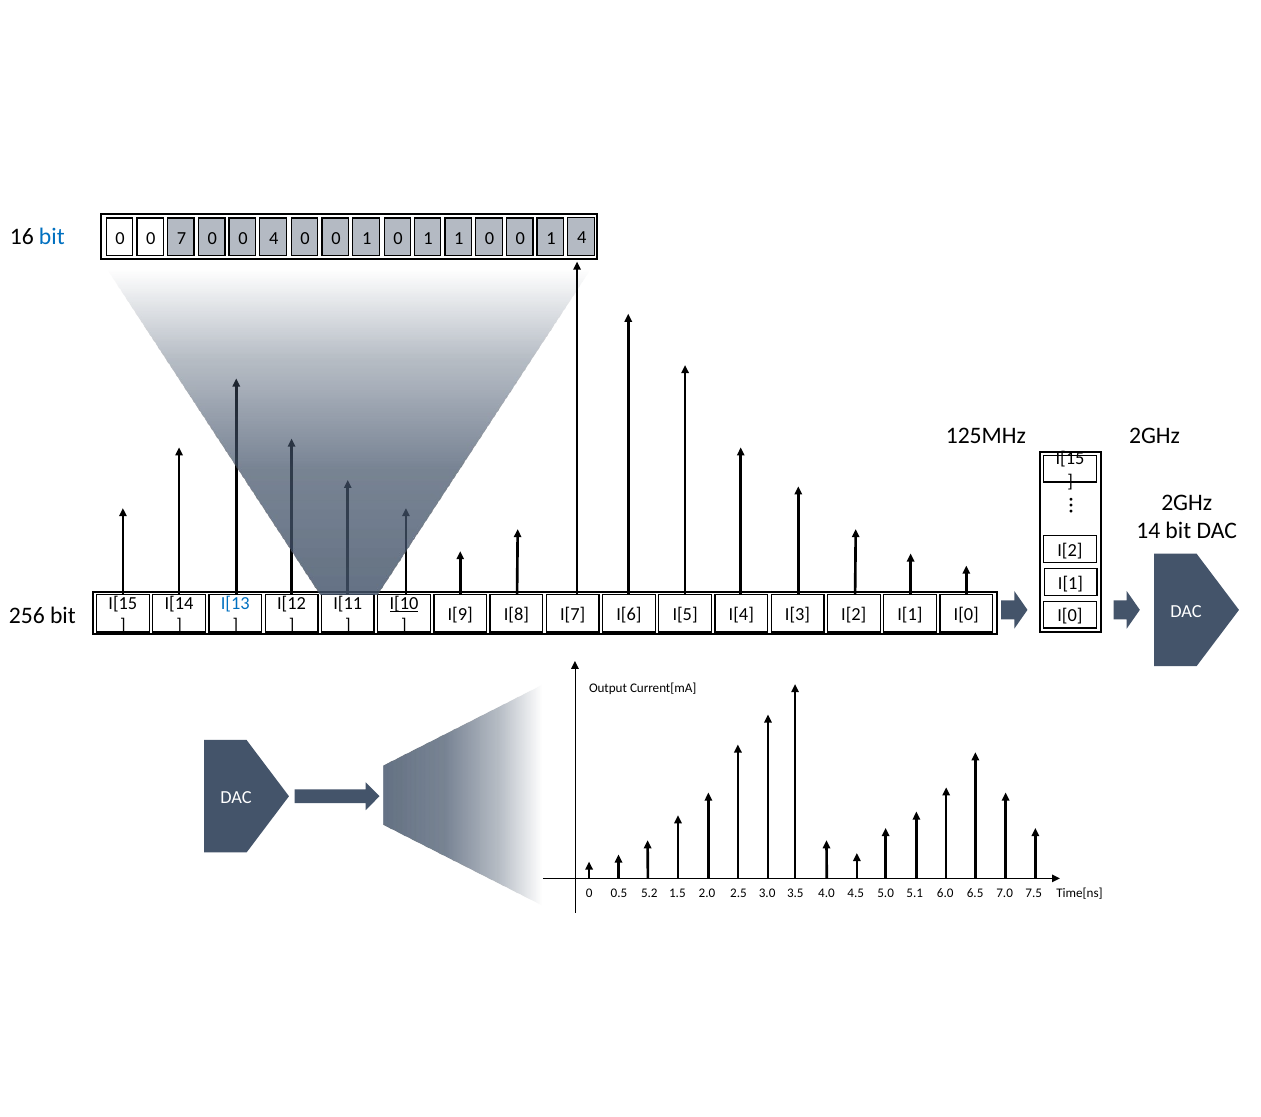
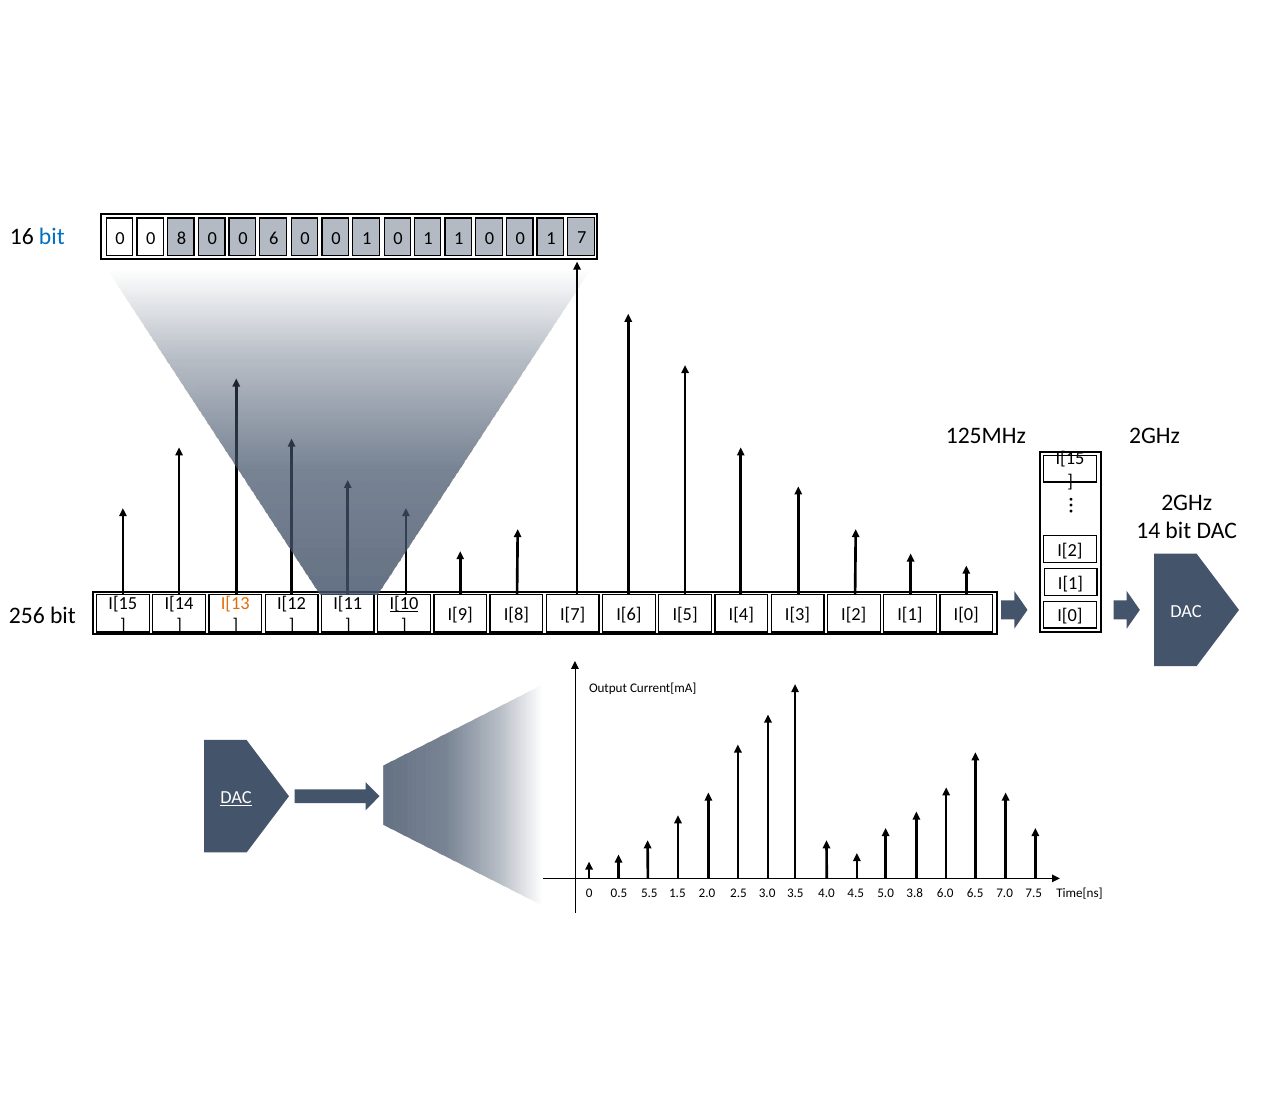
7: 7 -> 8
0 4: 4 -> 6
1 4: 4 -> 7
I[13 colour: blue -> orange
DAC at (236, 798) underline: none -> present
5.2: 5.2 -> 5.5
5.1: 5.1 -> 3.8
